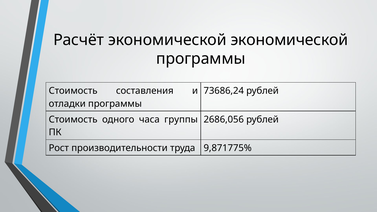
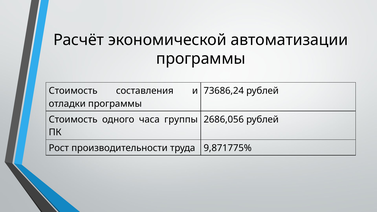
экономической экономической: экономической -> автоматизации
